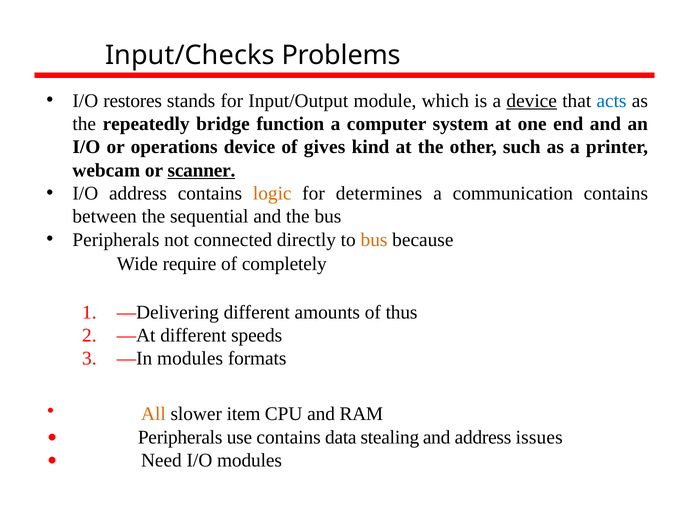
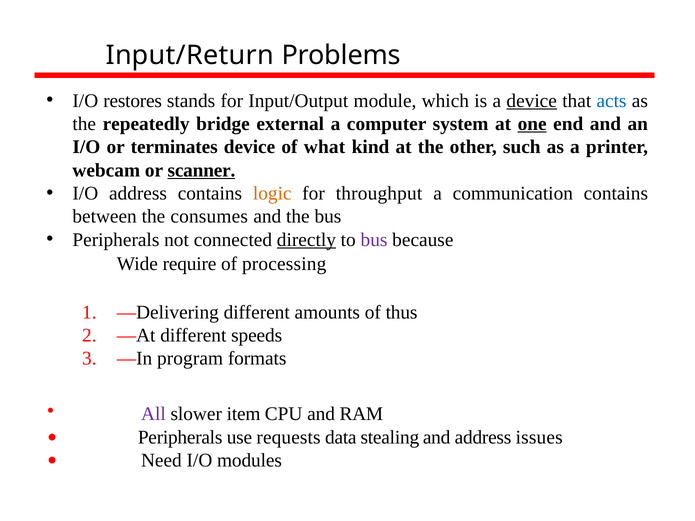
Input/Checks: Input/Checks -> Input/Return
function: function -> external
one underline: none -> present
operations: operations -> terminates
gives: gives -> what
determines: determines -> throughput
sequential: sequential -> consumes
directly underline: none -> present
bus at (374, 240) colour: orange -> purple
completely: completely -> processing
—In modules: modules -> program
All colour: orange -> purple
use contains: contains -> requests
